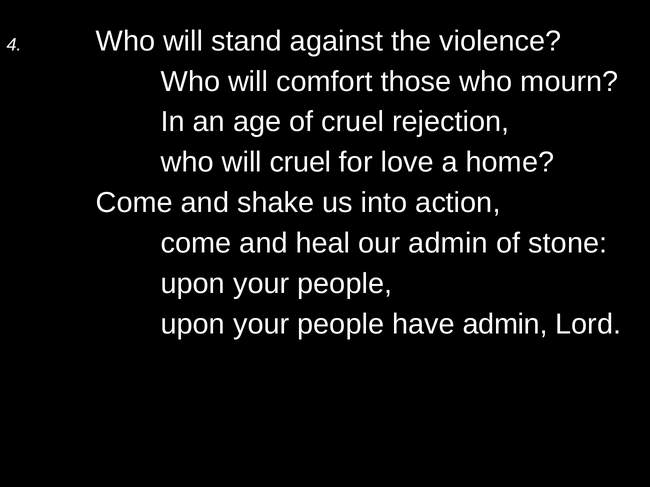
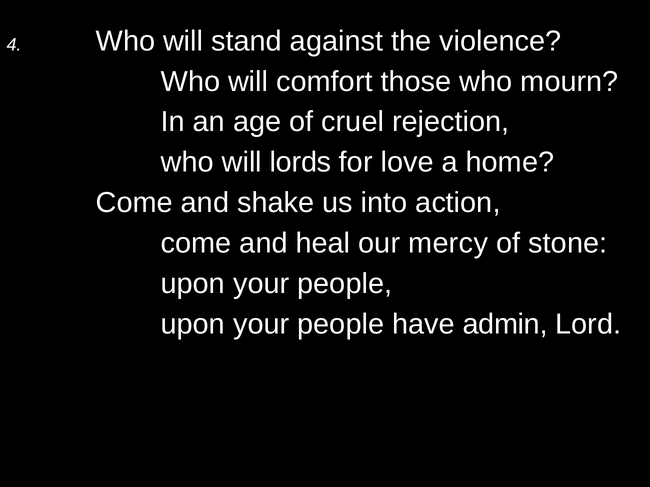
will cruel: cruel -> lords
our admin: admin -> mercy
